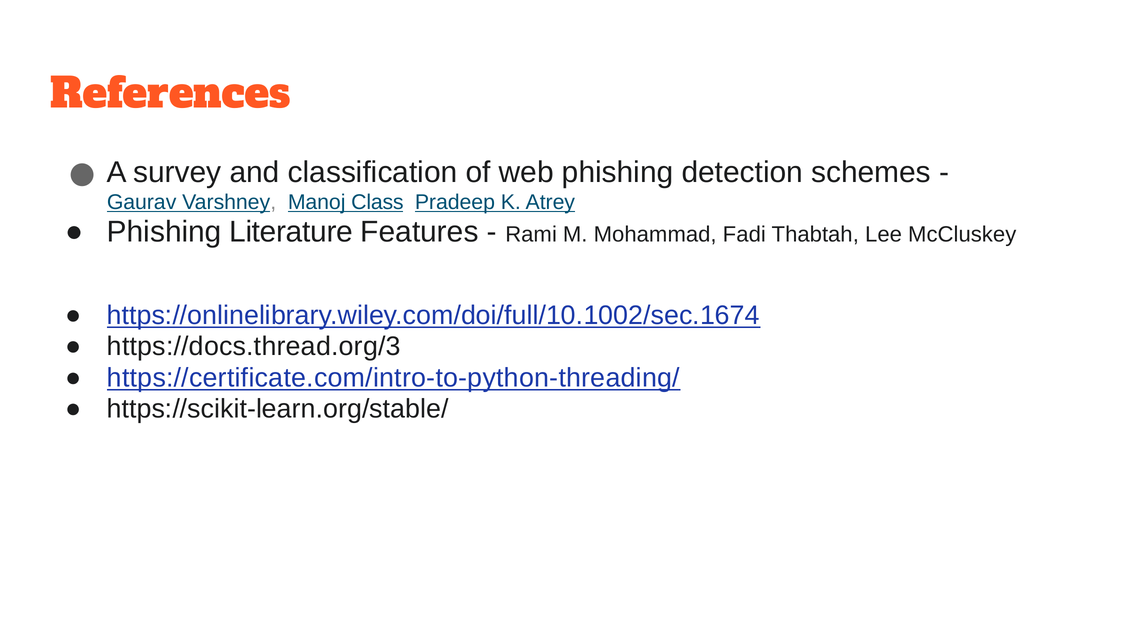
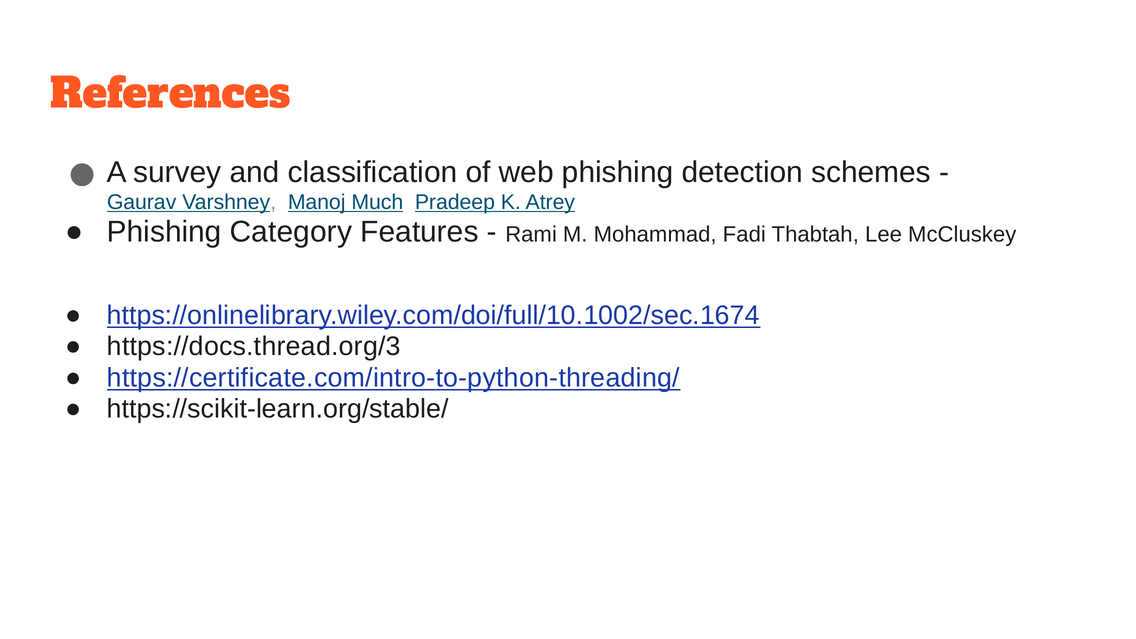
Class: Class -> Much
Literature: Literature -> Category
